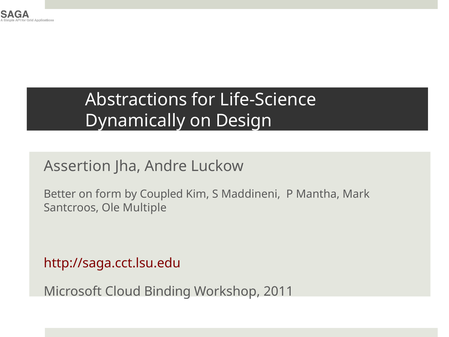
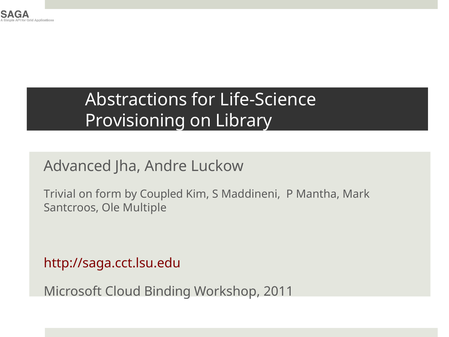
Dynamically: Dynamically -> Provisioning
Design: Design -> Library
Assertion: Assertion -> Advanced
Better: Better -> Trivial
